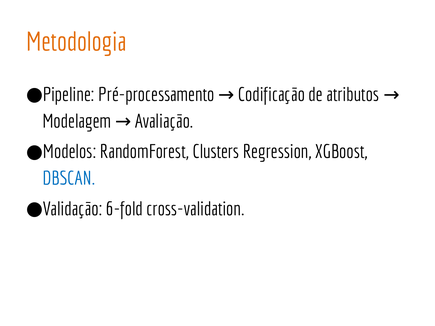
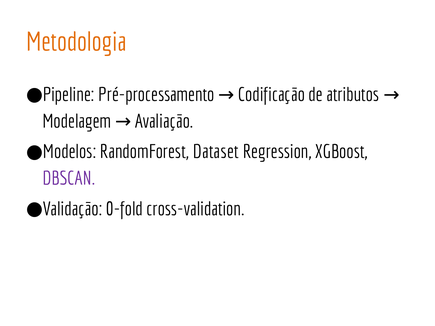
Clusters: Clusters -> Dataset
DBSCAN colour: blue -> purple
6-fold: 6-fold -> 0-fold
